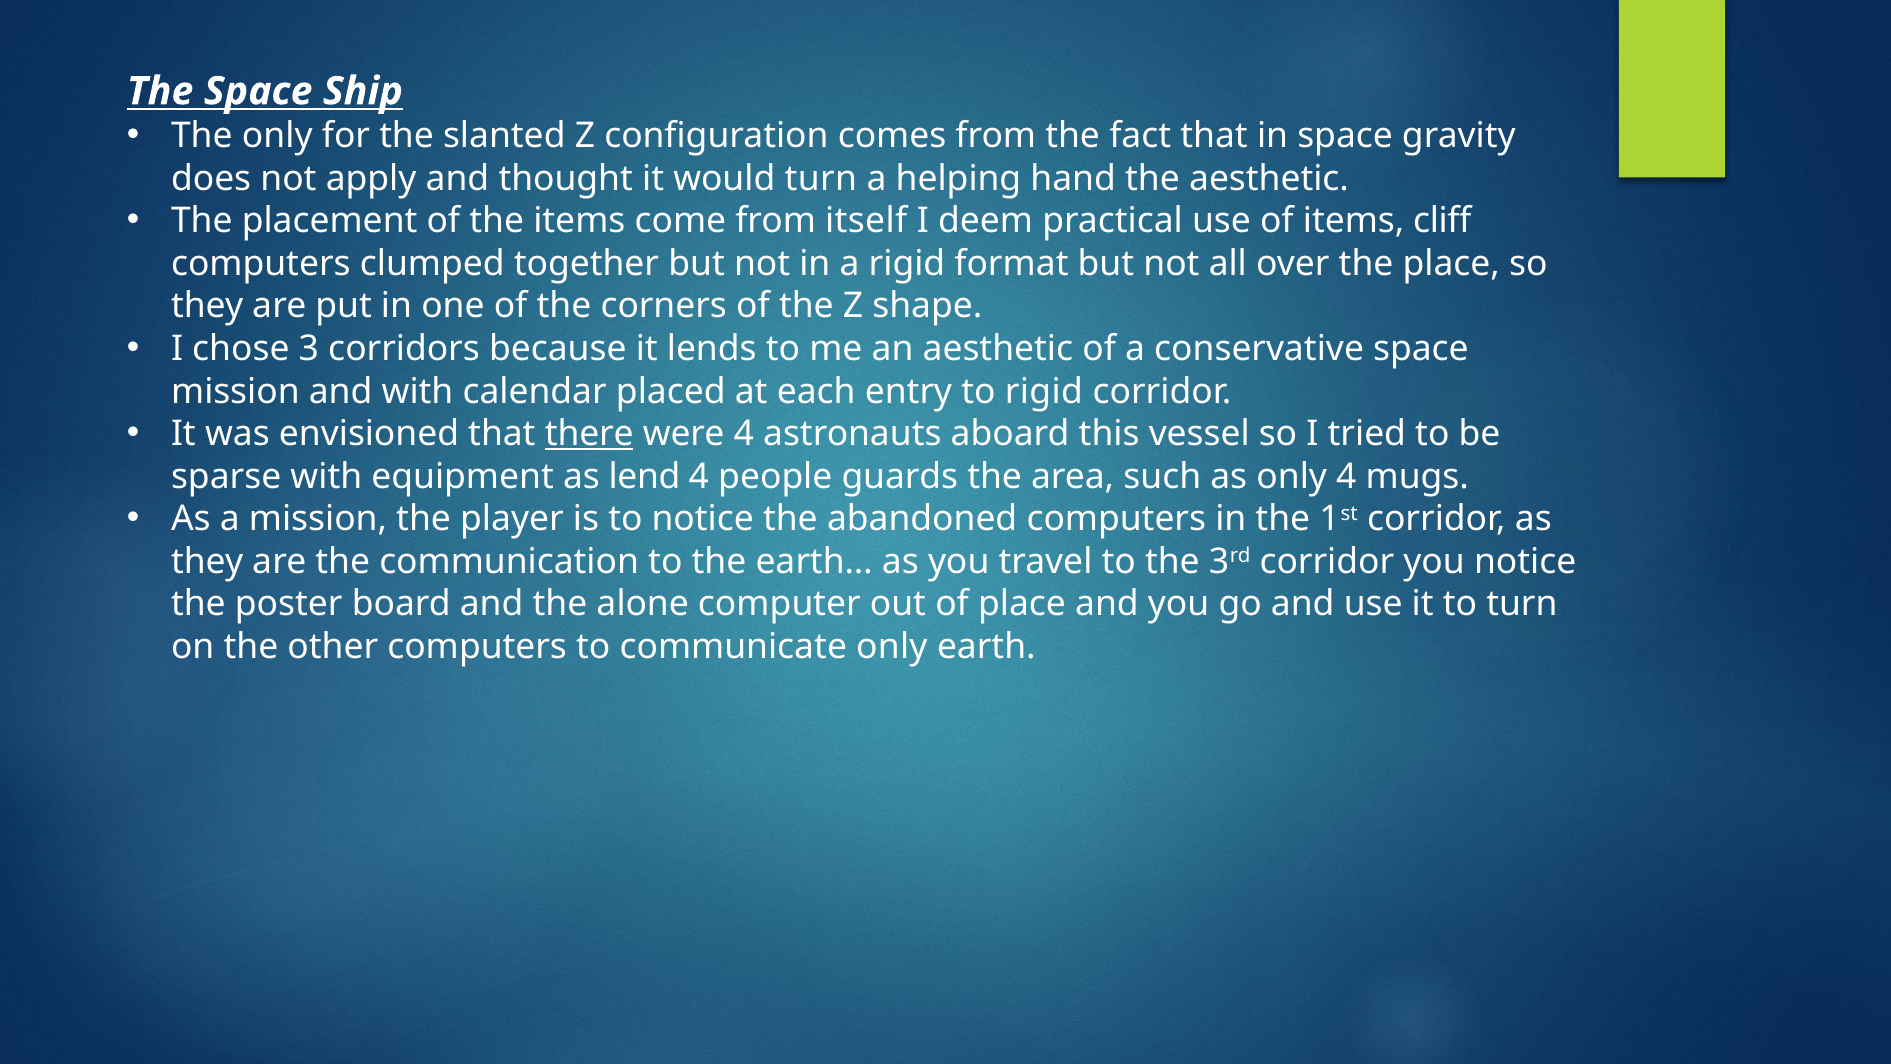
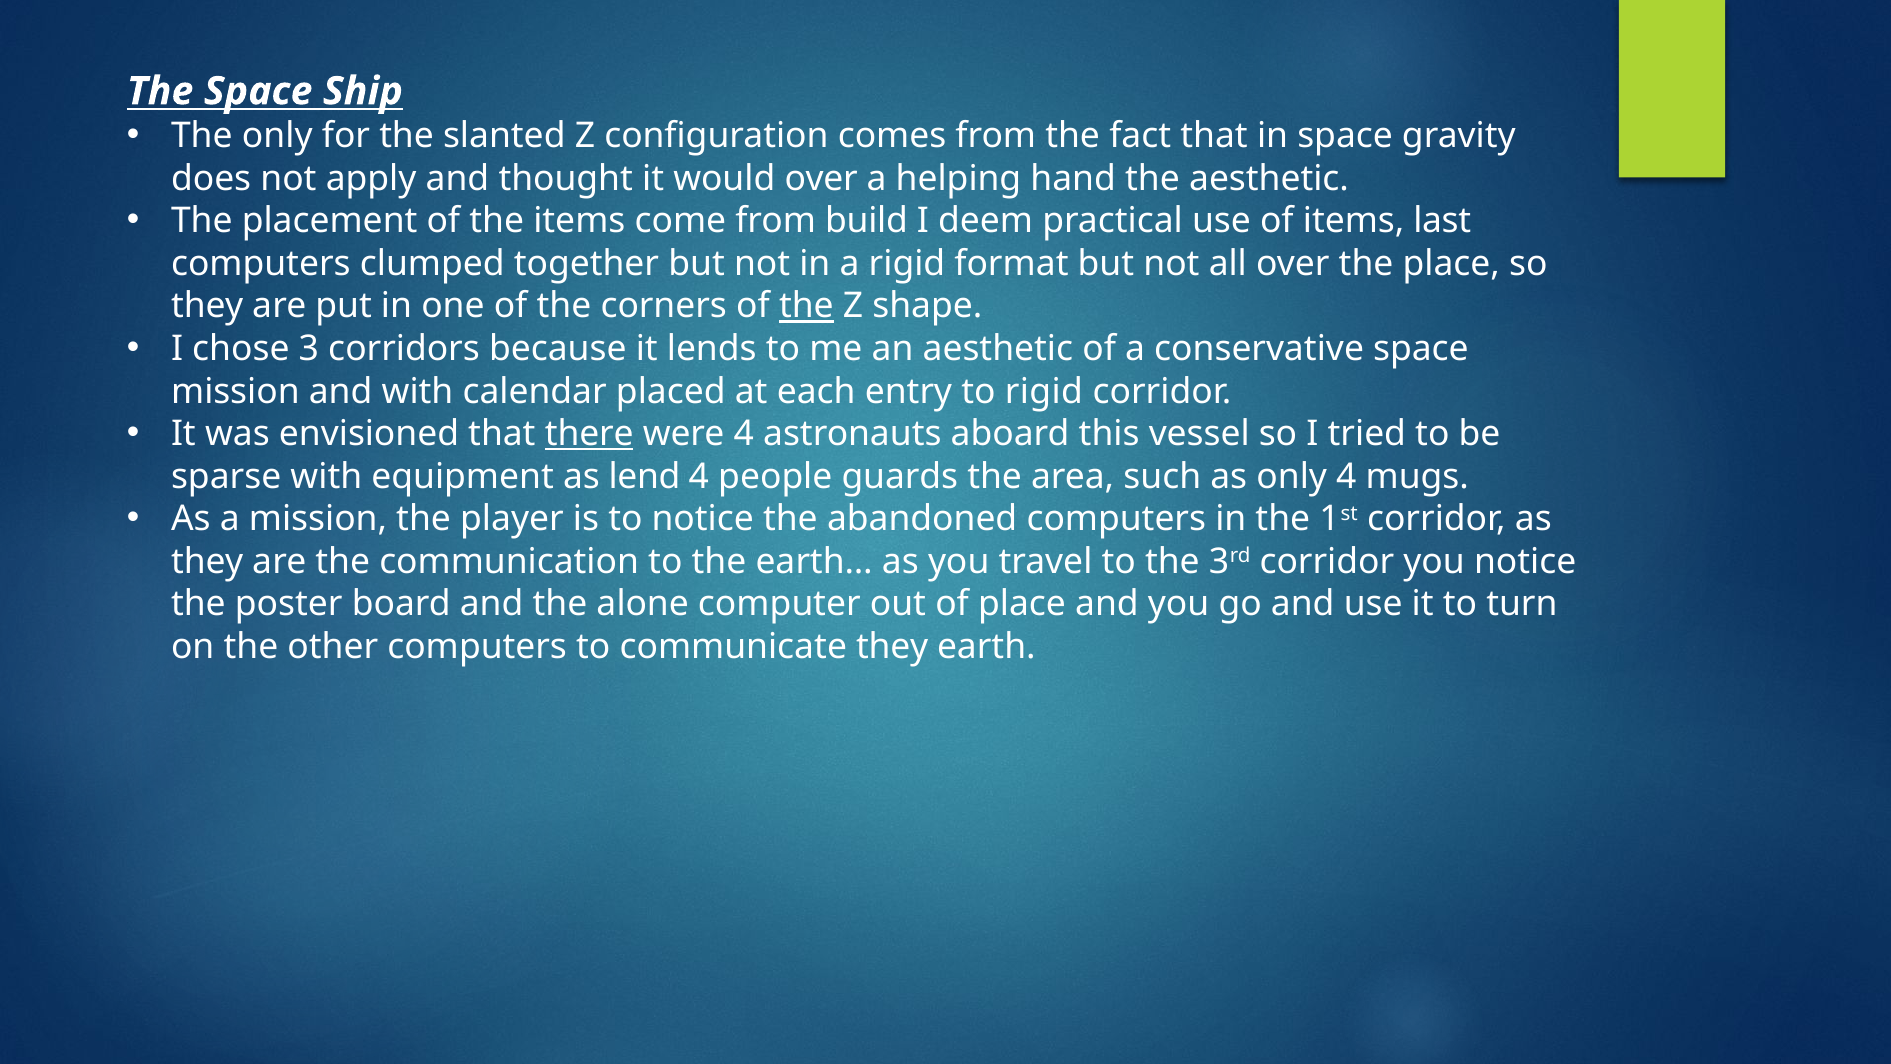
would turn: turn -> over
itself: itself -> build
cliff: cliff -> last
the at (806, 306) underline: none -> present
communicate only: only -> they
